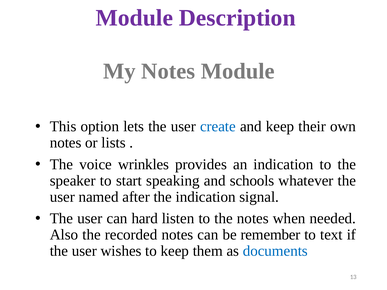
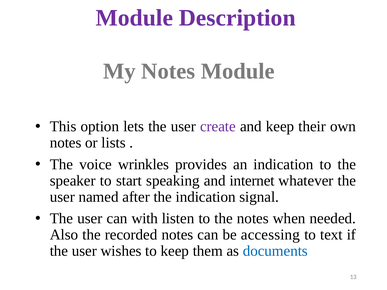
create colour: blue -> purple
schools: schools -> internet
hard: hard -> with
remember: remember -> accessing
